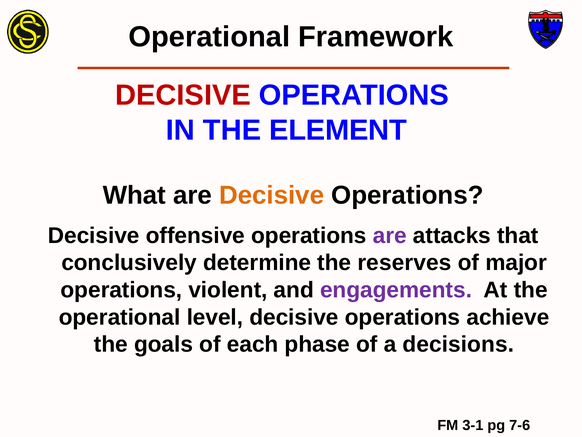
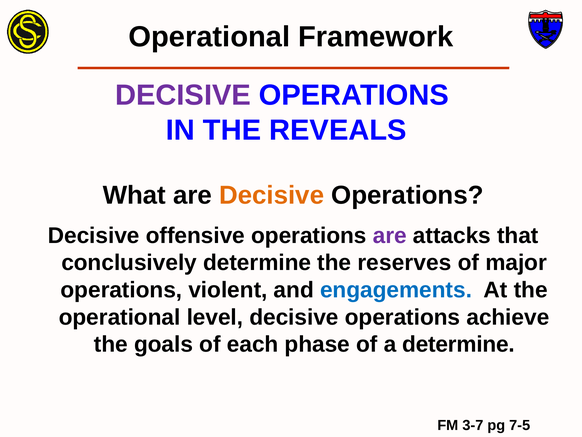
DECISIVE at (183, 95) colour: red -> purple
ELEMENT: ELEMENT -> REVEALS
engagements colour: purple -> blue
a decisions: decisions -> determine
3-1: 3-1 -> 3-7
7-6: 7-6 -> 7-5
